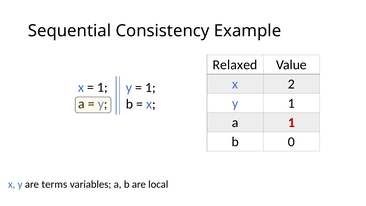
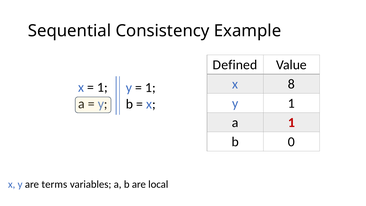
Relaxed: Relaxed -> Defined
2: 2 -> 8
